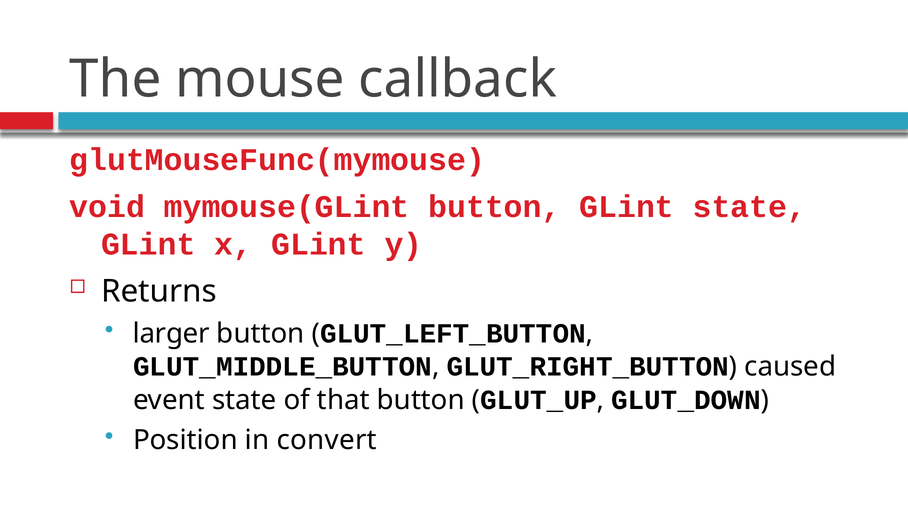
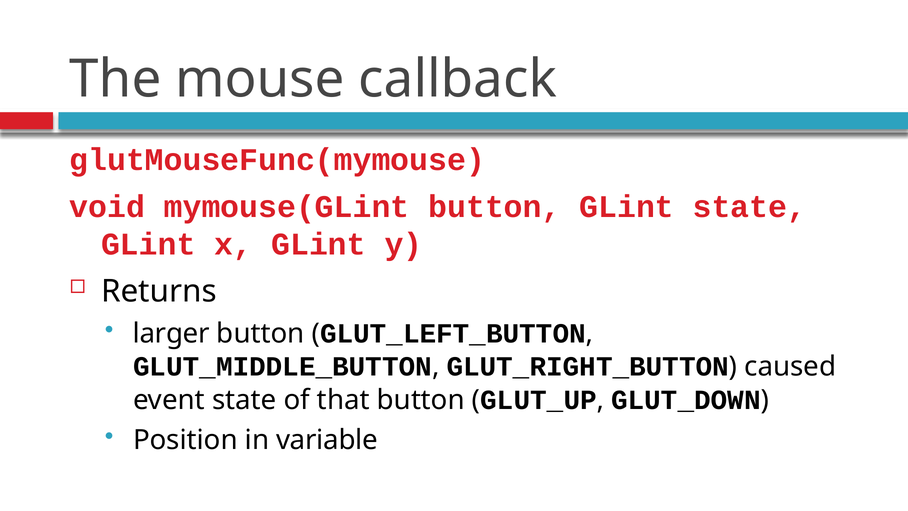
convert: convert -> variable
